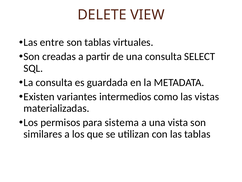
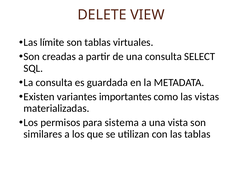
entre: entre -> límite
intermedios: intermedios -> importantes
